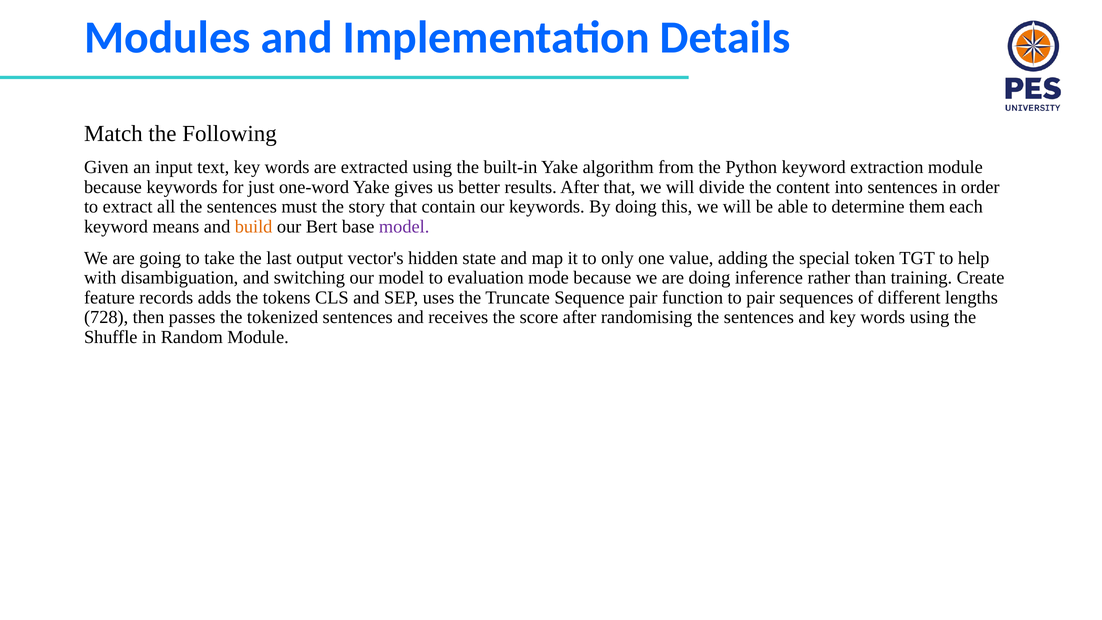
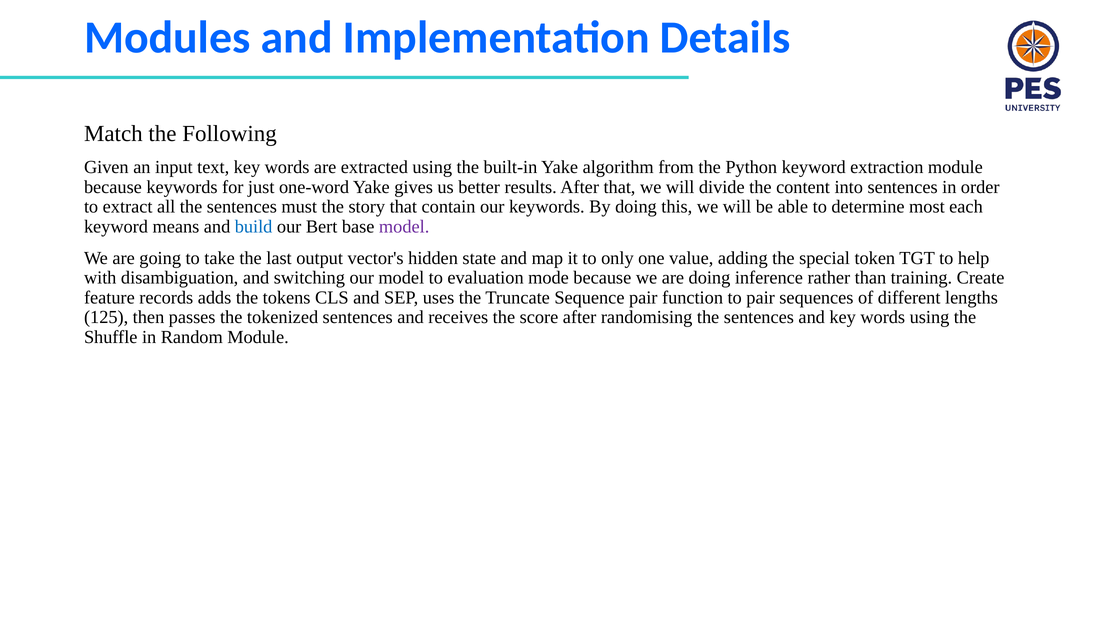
them: them -> most
build colour: orange -> blue
728: 728 -> 125
